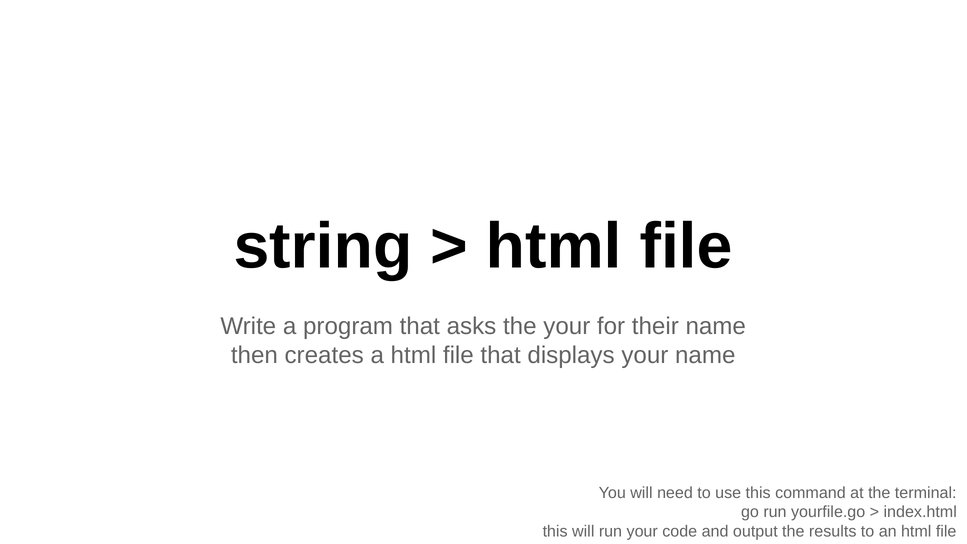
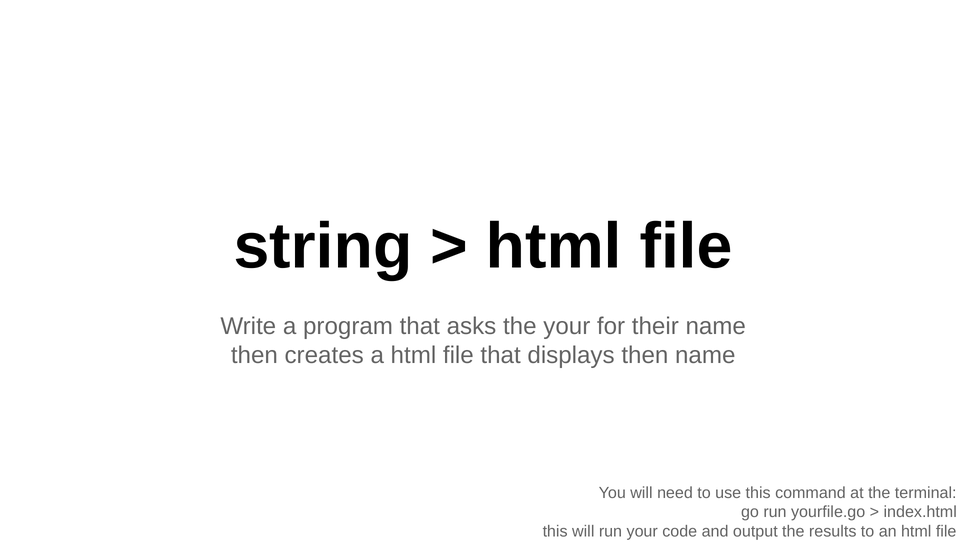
displays your: your -> then
